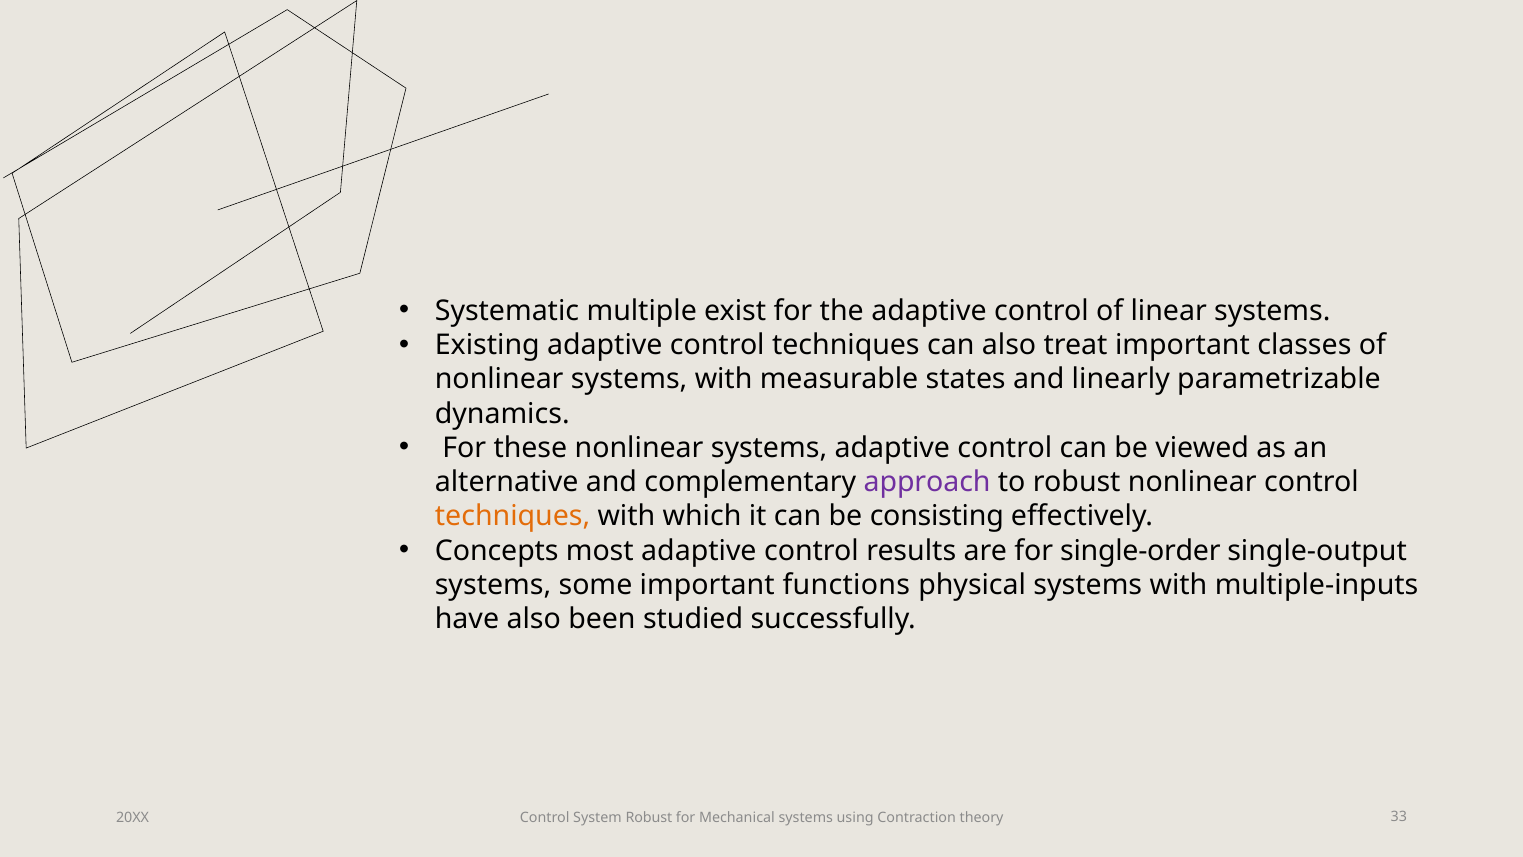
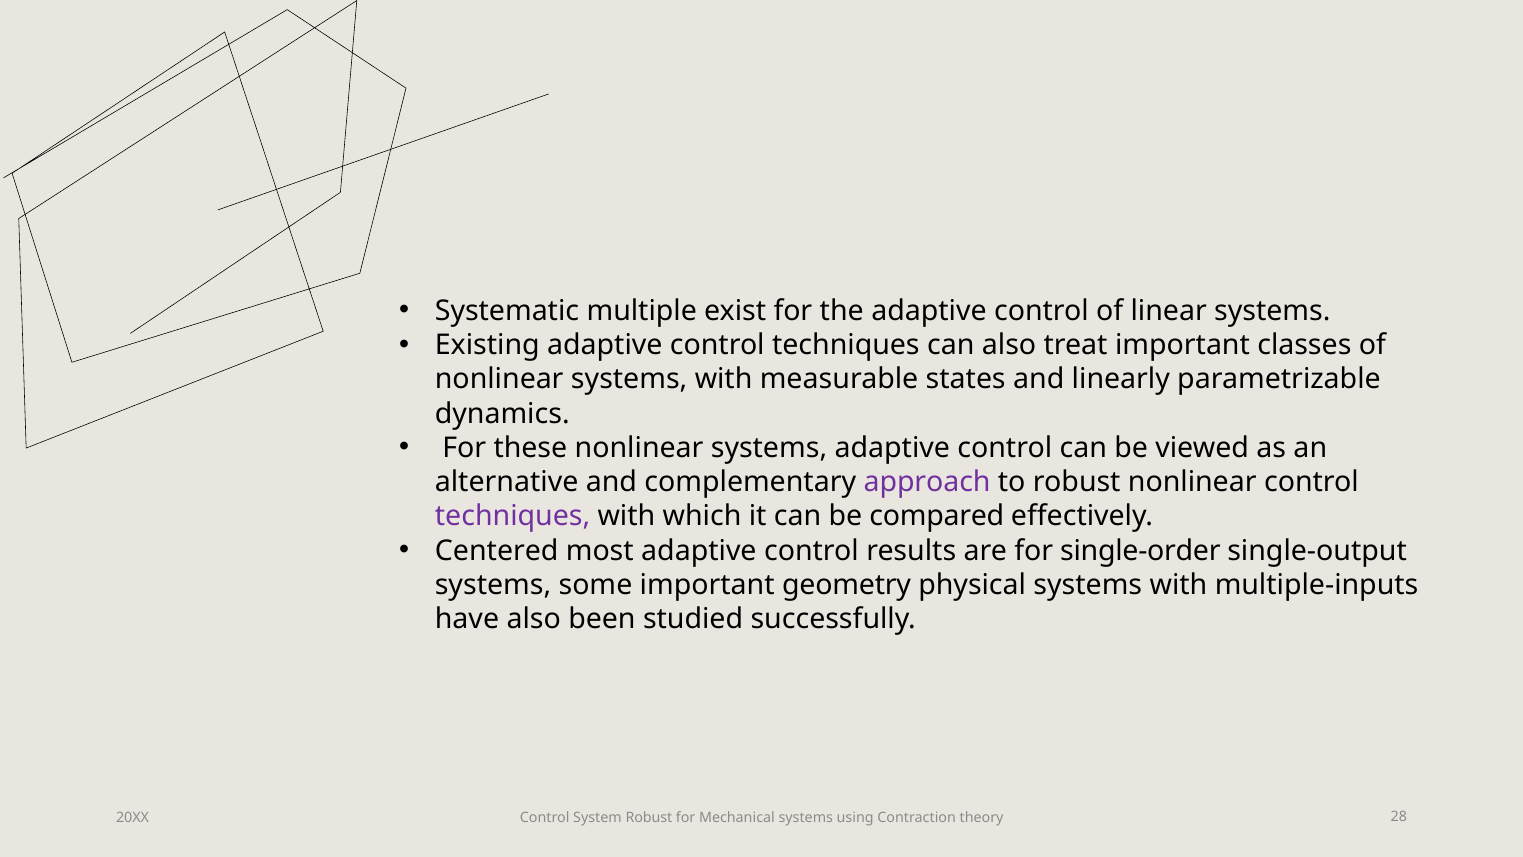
techniques at (513, 516) colour: orange -> purple
consisting: consisting -> compared
Concepts: Concepts -> Centered
functions: functions -> geometry
33: 33 -> 28
